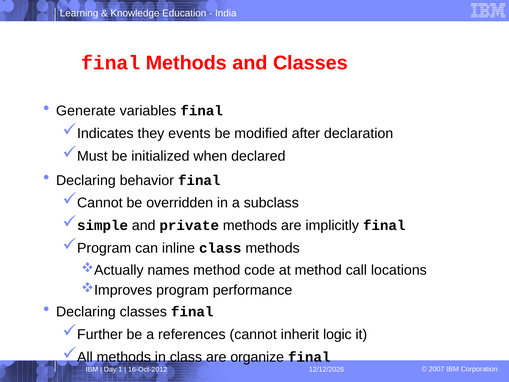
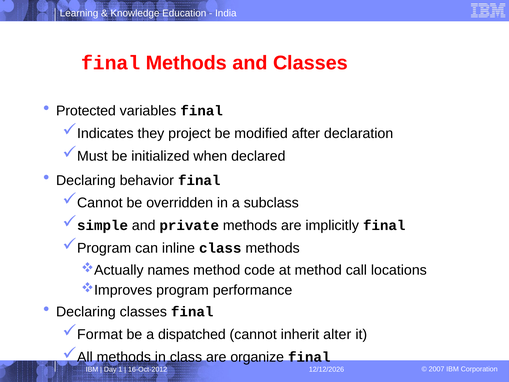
Generate: Generate -> Protected
events: events -> project
Further: Further -> Format
references: references -> dispatched
logic: logic -> alter
